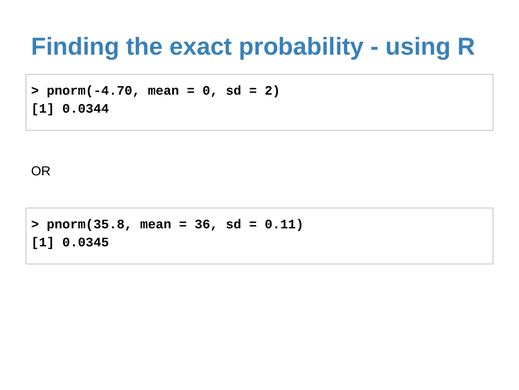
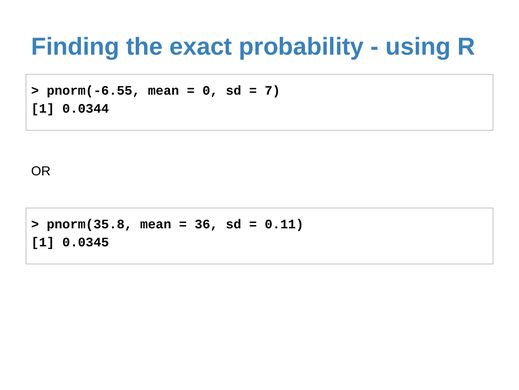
pnorm(-4.70: pnorm(-4.70 -> pnorm(-6.55
2: 2 -> 7
